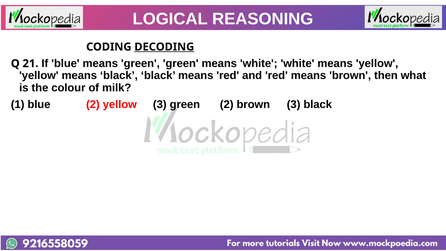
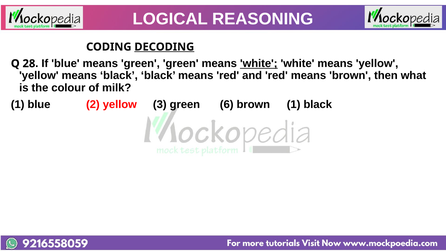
21: 21 -> 28
white at (259, 64) underline: none -> present
green 2: 2 -> 6
brown 3: 3 -> 1
